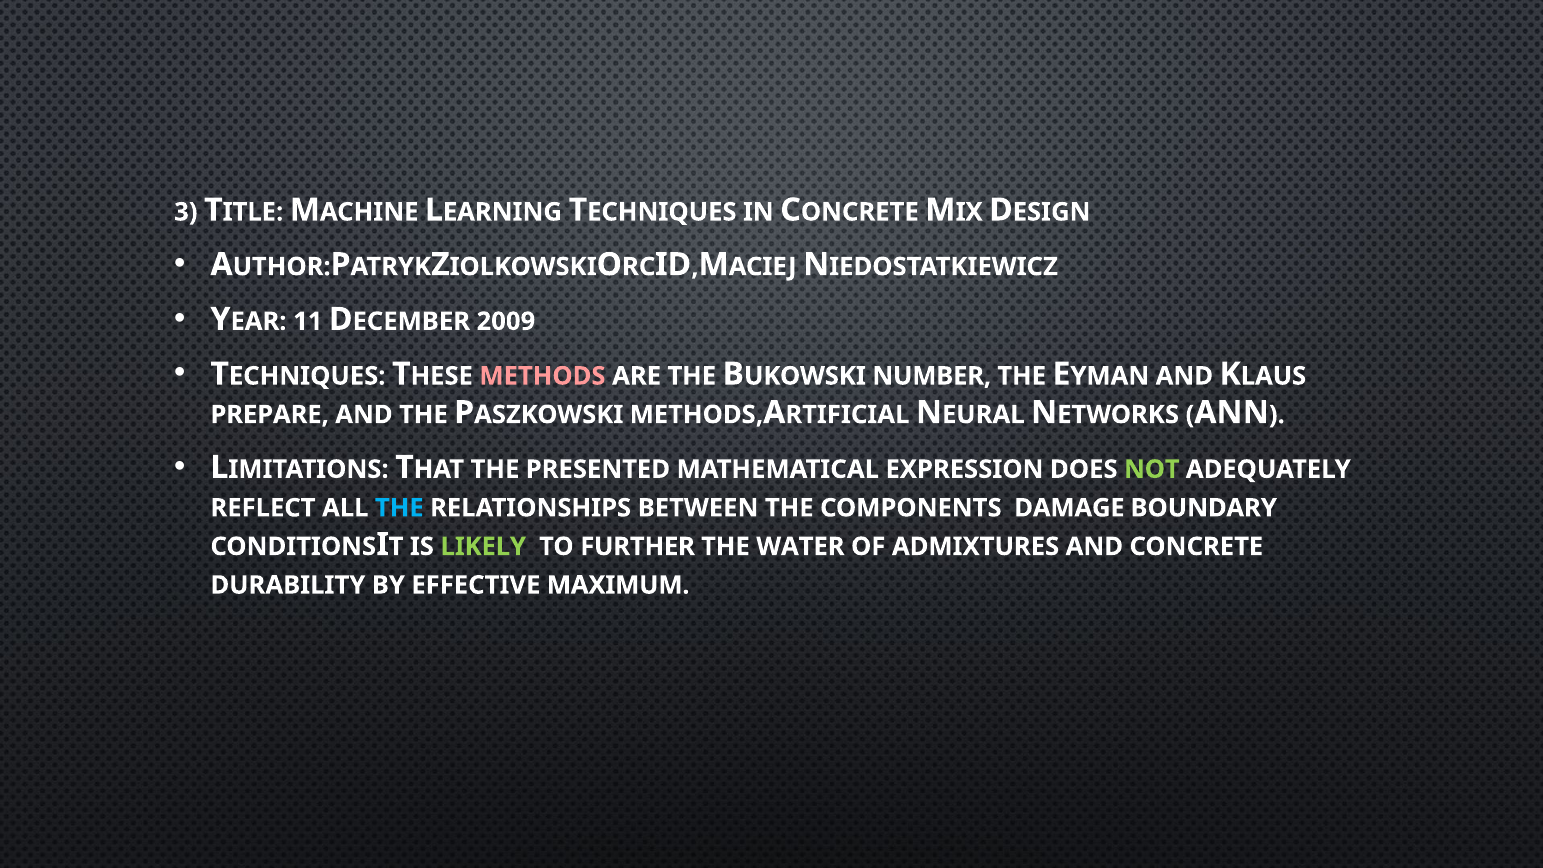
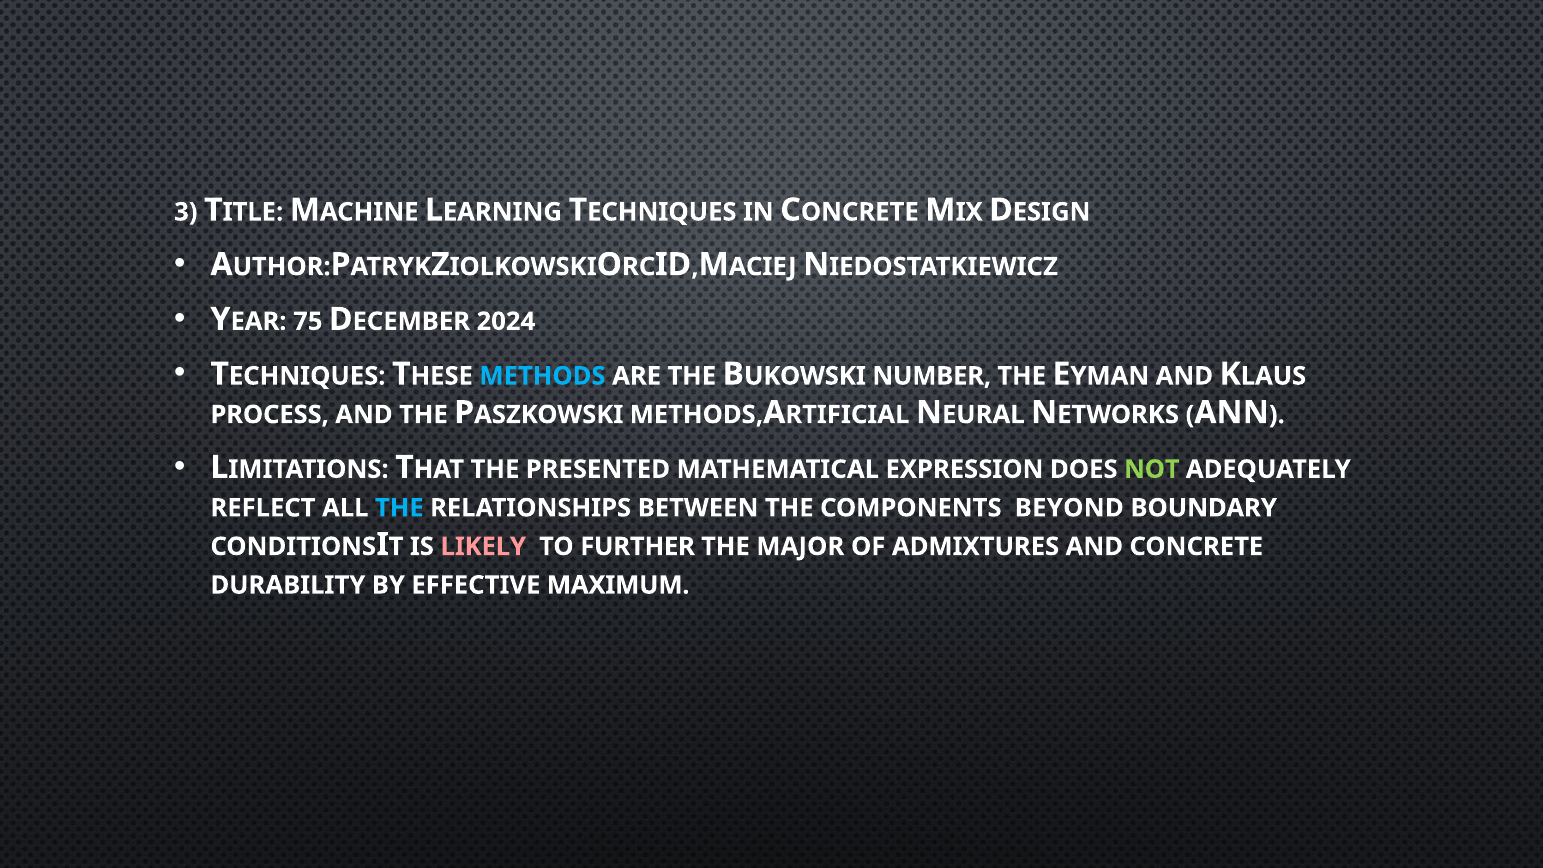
11: 11 -> 75
2009: 2009 -> 2024
METHODS colour: pink -> light blue
PREPARE: PREPARE -> PROCESS
DAMAGE: DAMAGE -> BEYOND
LIKELY colour: light green -> pink
WATER: WATER -> MAJOR
